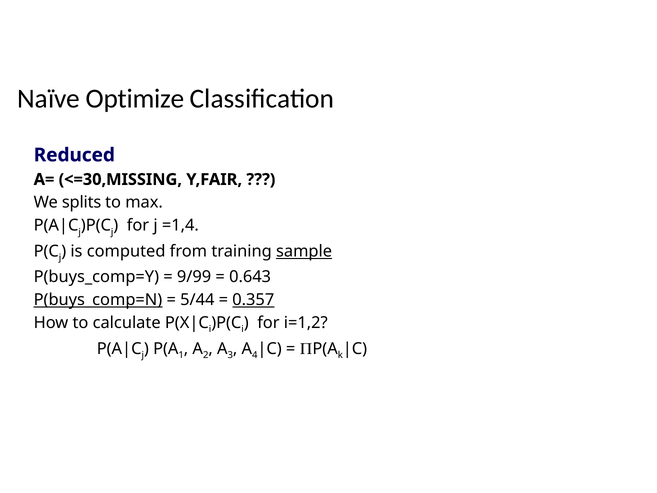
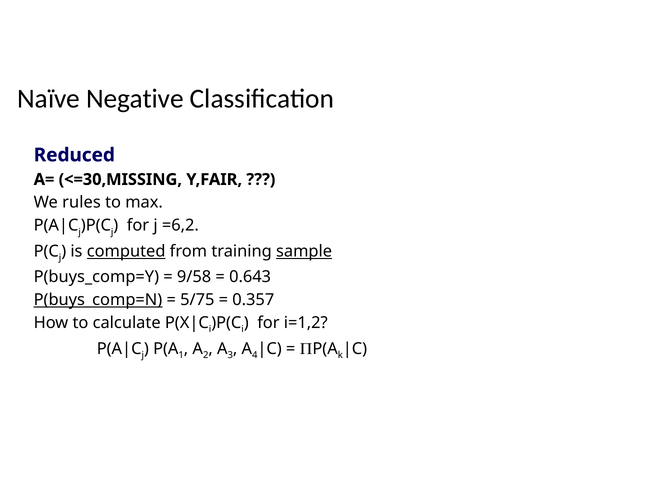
Optimize: Optimize -> Negative
splits: splits -> rules
=1,4: =1,4 -> =6,2
computed underline: none -> present
9/99: 9/99 -> 9/58
5/44: 5/44 -> 5/75
0.357 underline: present -> none
